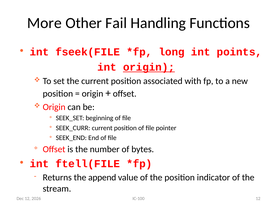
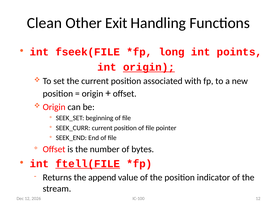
More: More -> Clean
Fail: Fail -> Exit
ftell(FILE underline: none -> present
